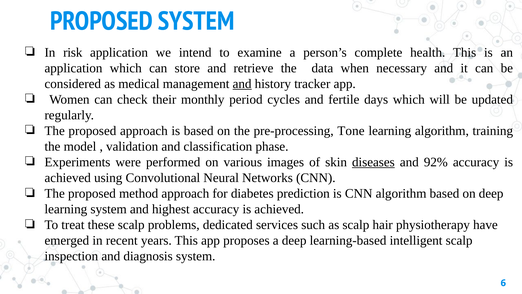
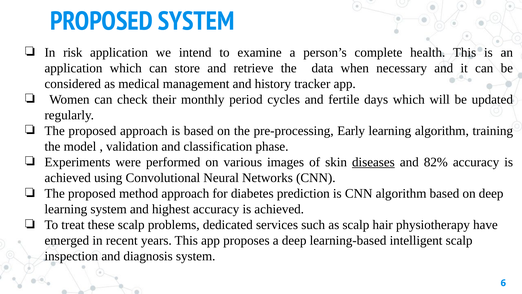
and at (242, 84) underline: present -> none
Tone: Tone -> Early
92%: 92% -> 82%
